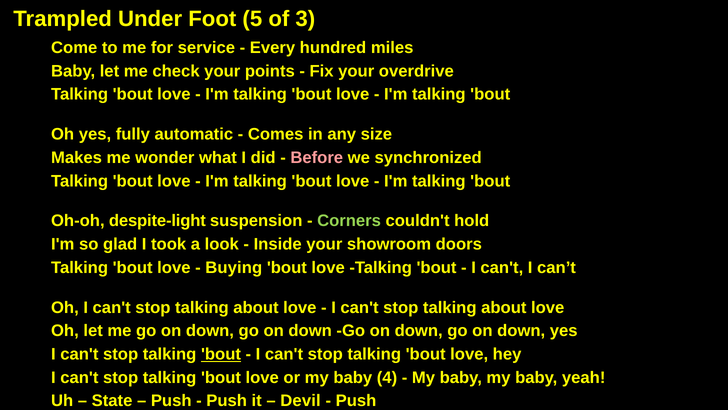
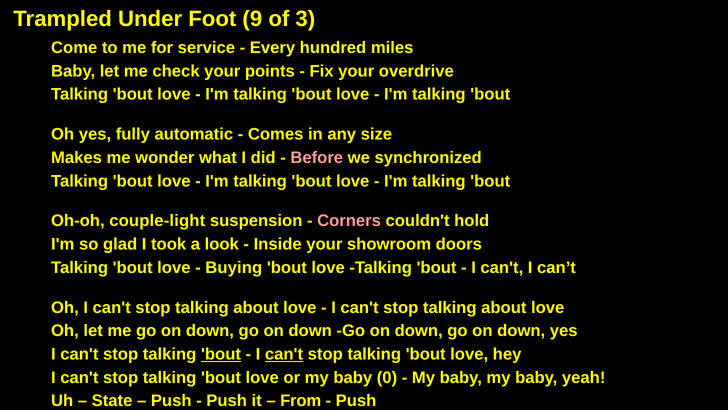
5: 5 -> 9
despite-light: despite-light -> couple-light
Corners colour: light green -> pink
can't at (284, 354) underline: none -> present
4: 4 -> 0
Devil: Devil -> From
